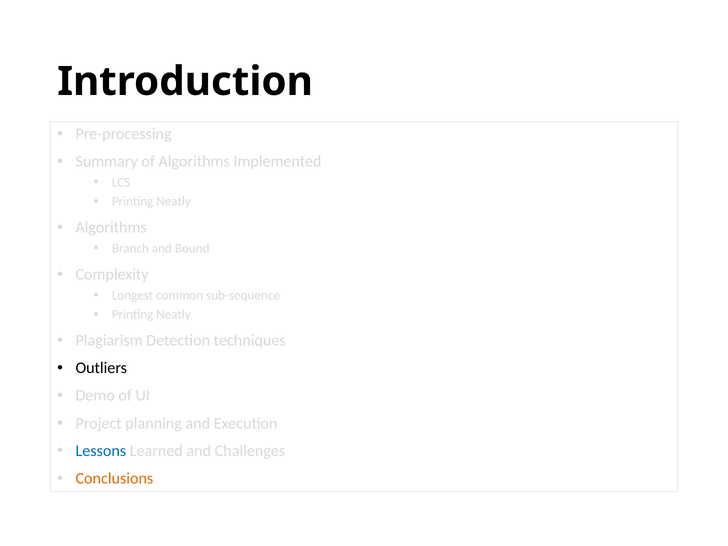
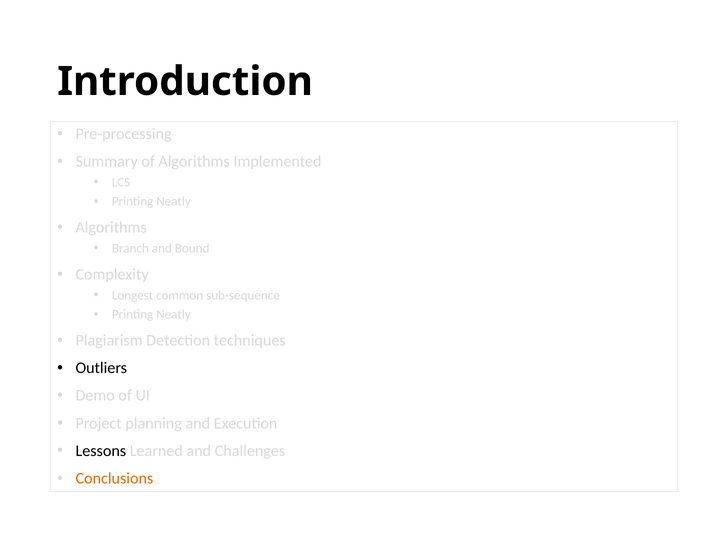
Lessons colour: blue -> black
